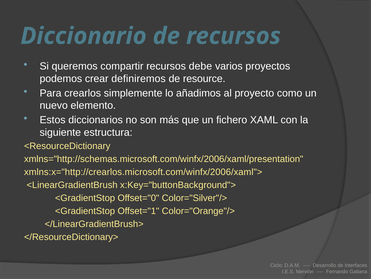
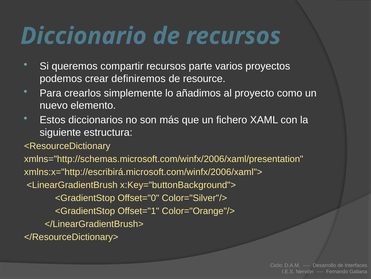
debe: debe -> parte
xmlns:x="http://crearlos.microsoft.com/winfx/2006/xaml">: xmlns:x="http://crearlos.microsoft.com/winfx/2006/xaml"> -> xmlns:x="http://escribirá.microsoft.com/winfx/2006/xaml">
